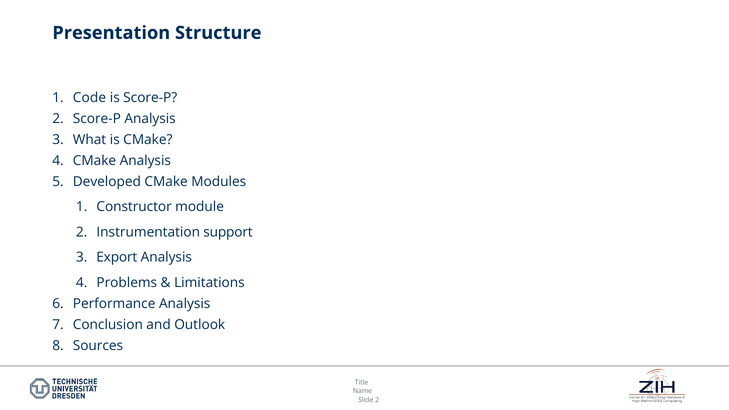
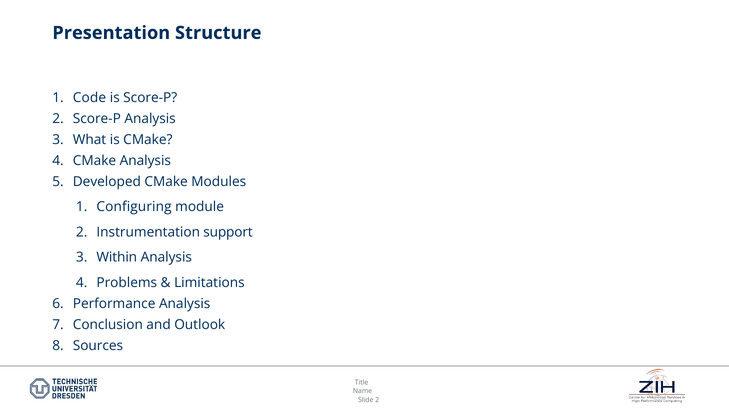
Constructor: Constructor -> Configuring
Export: Export -> Within
